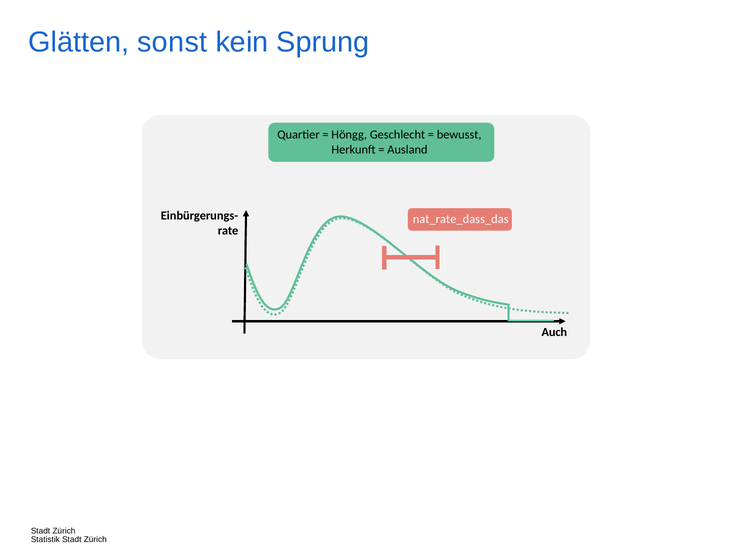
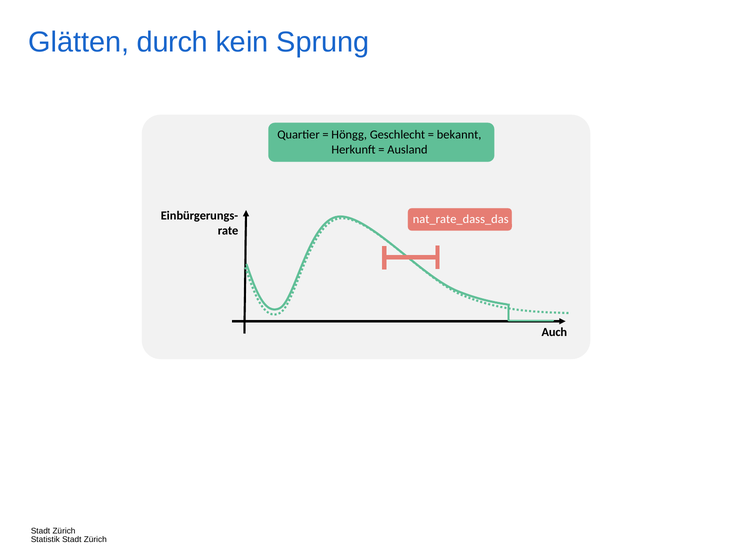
sonst: sonst -> durch
bewusst: bewusst -> bekannt
